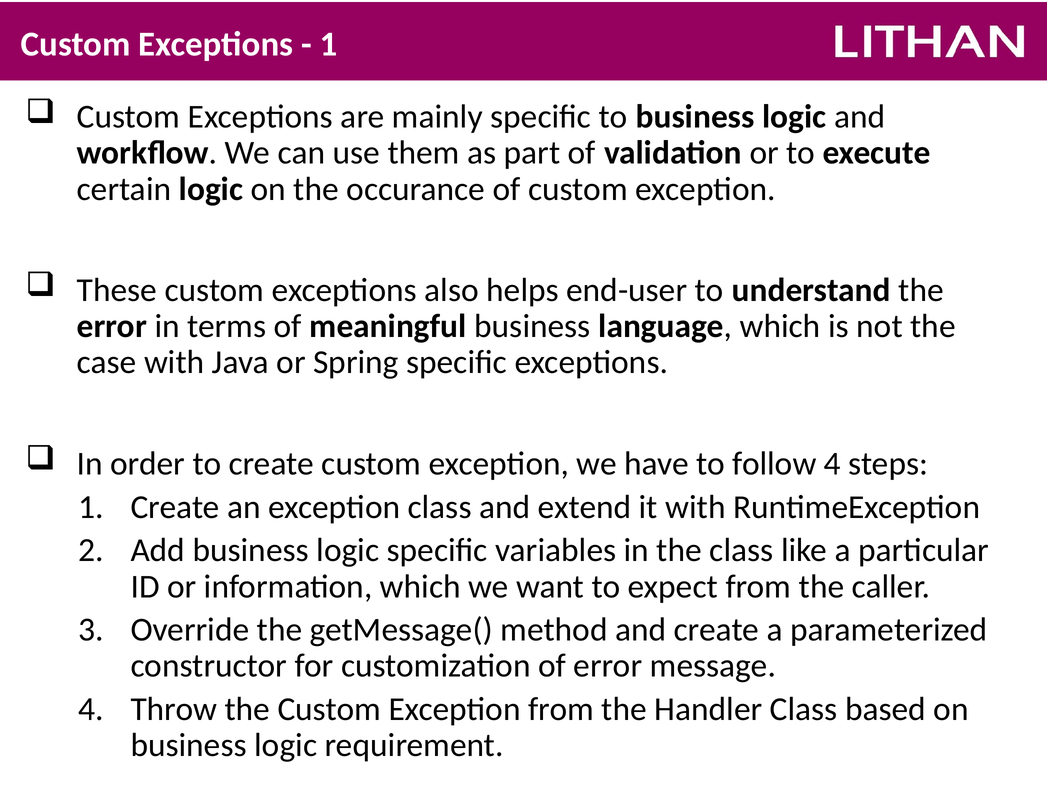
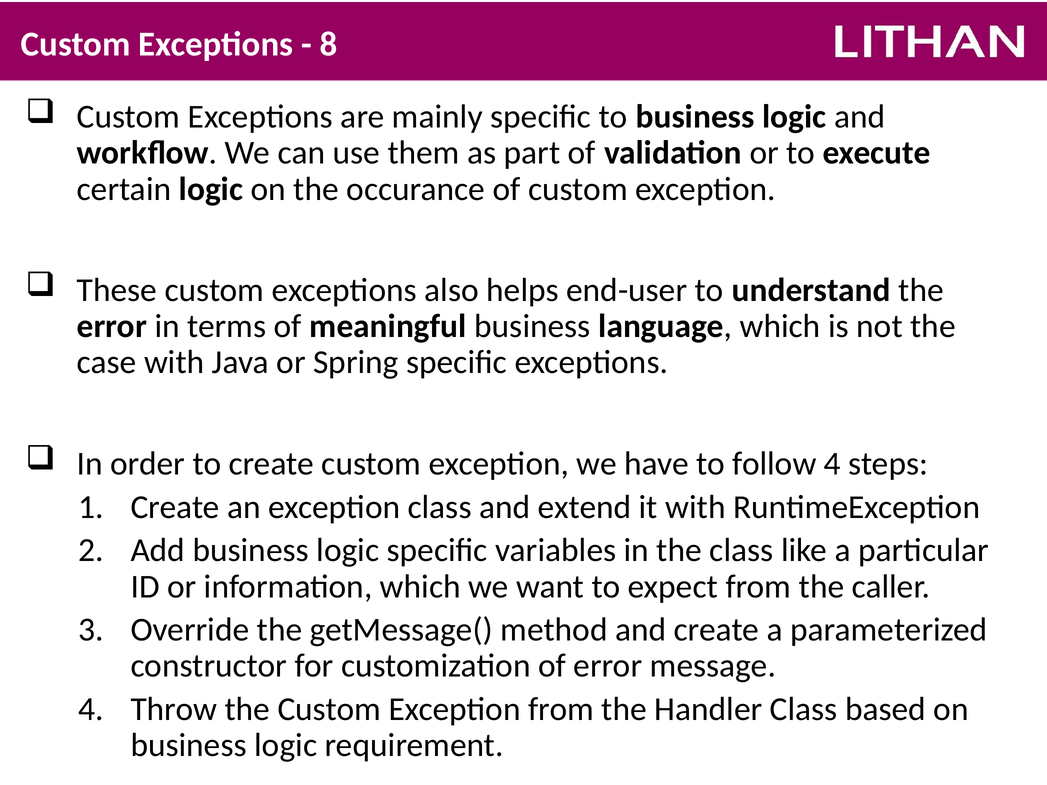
1 at (328, 44): 1 -> 8
